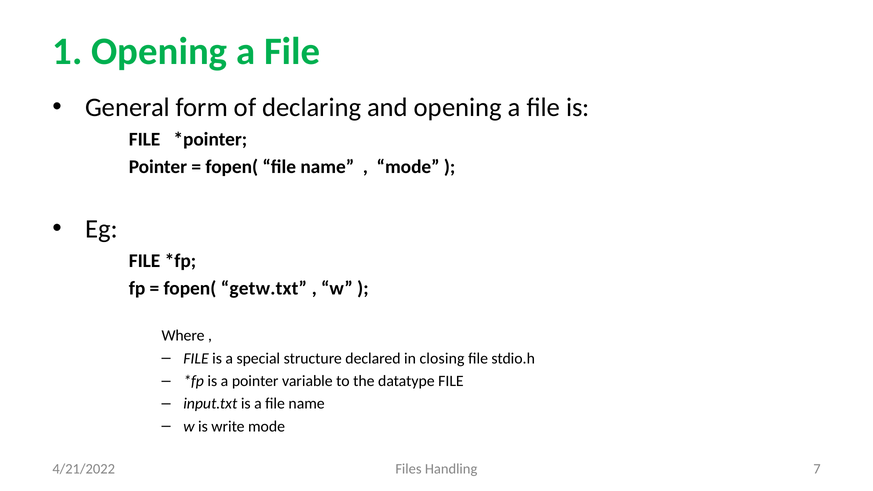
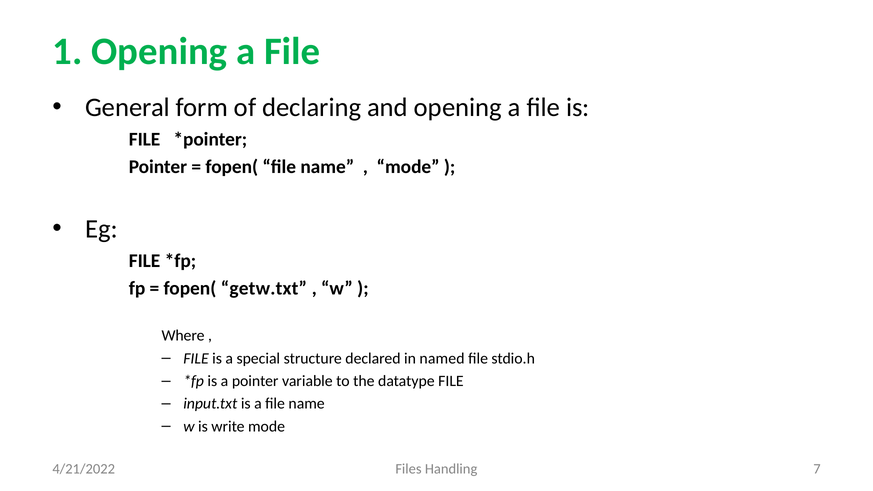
closing: closing -> named
